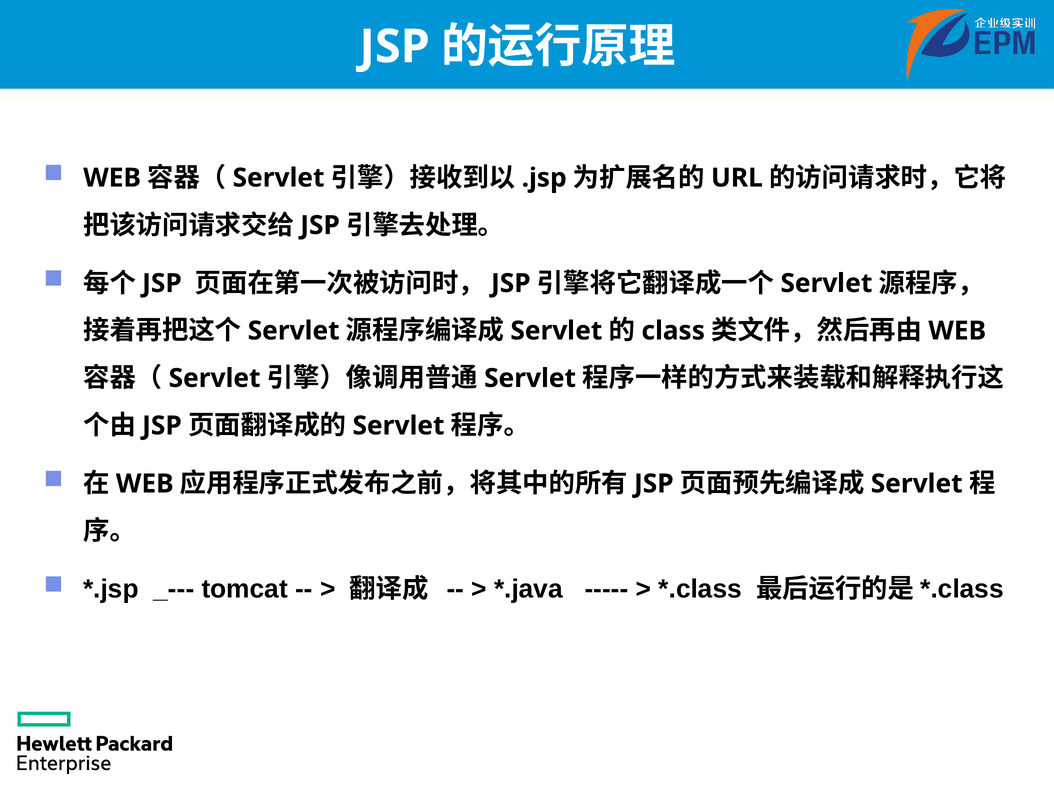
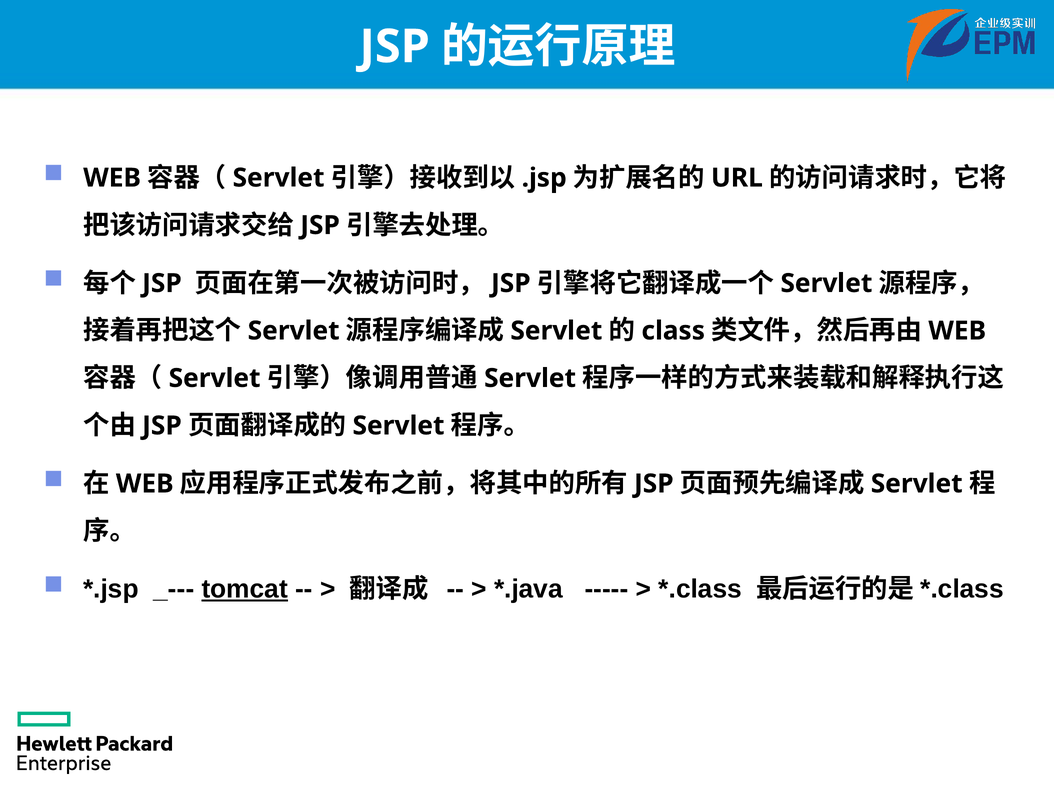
tomcat underline: none -> present
